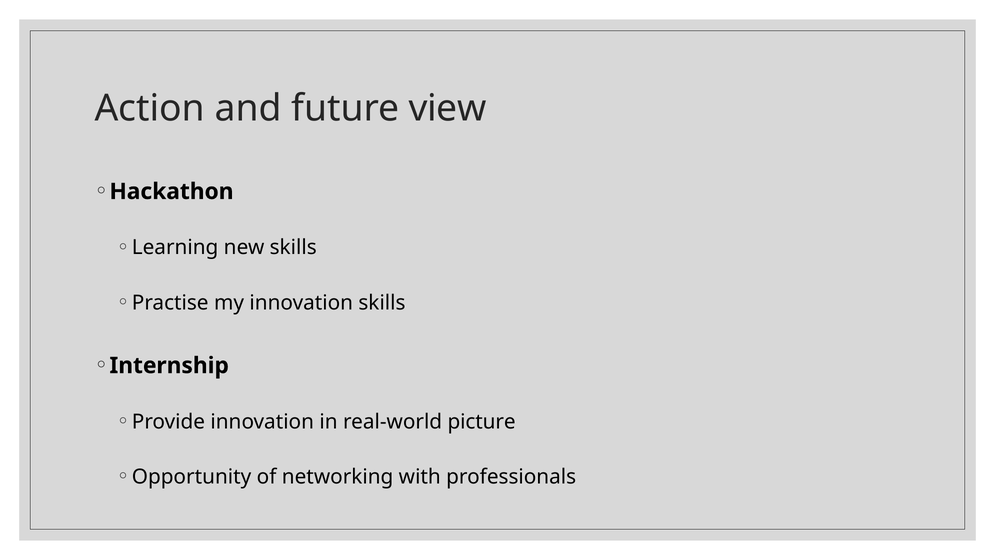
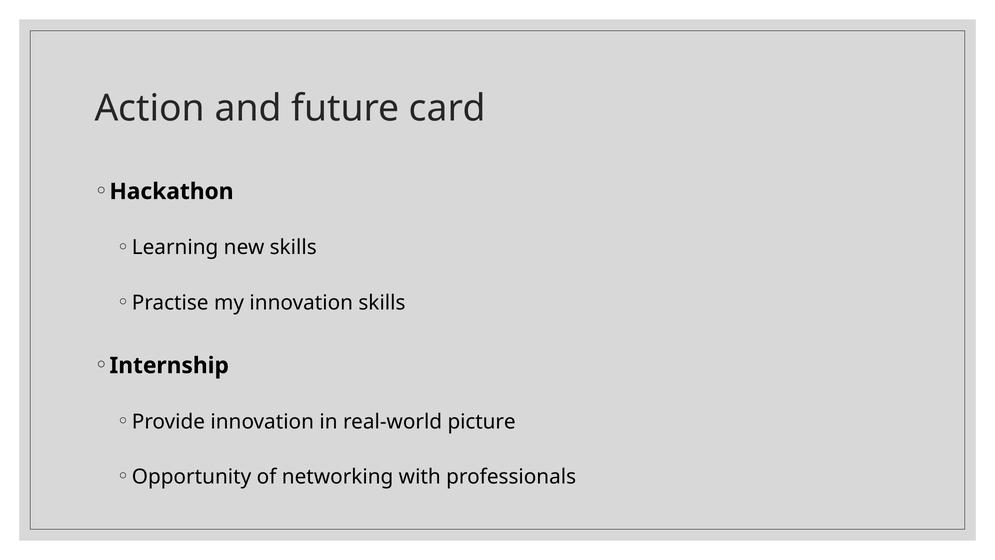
view: view -> card
